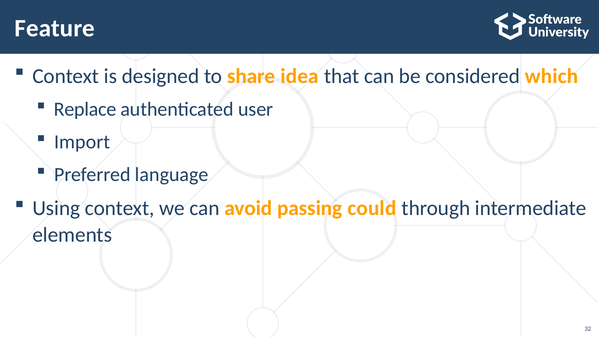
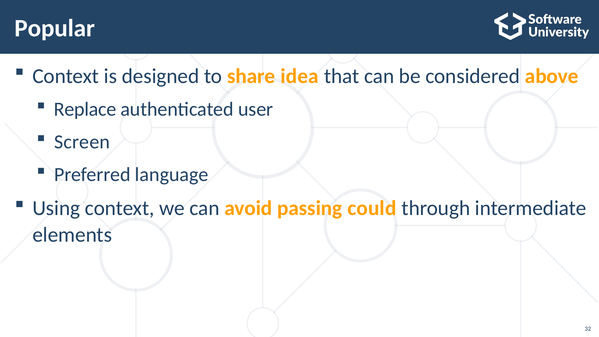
Feature: Feature -> Popular
which: which -> above
Import: Import -> Screen
